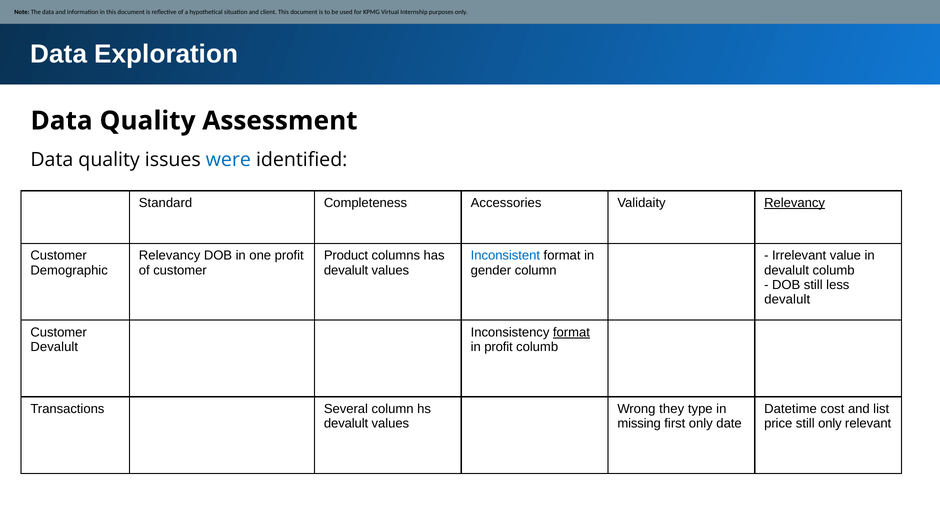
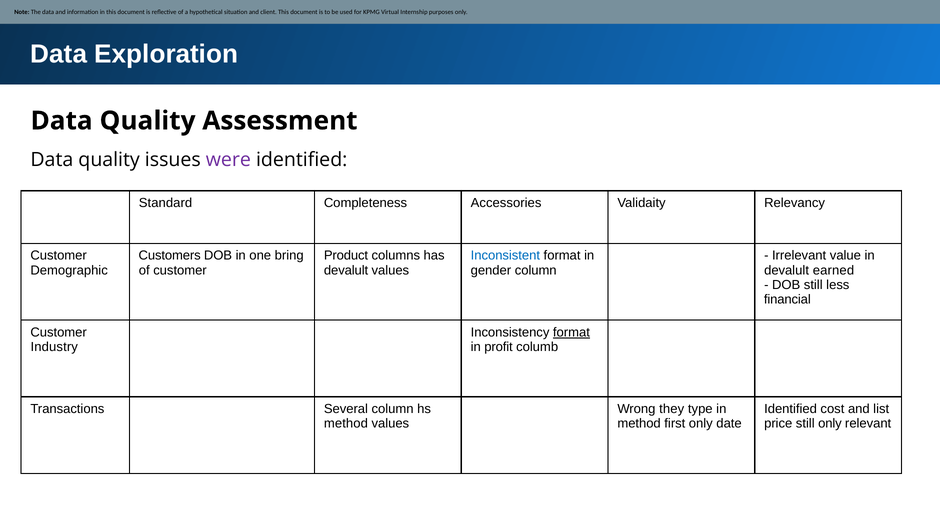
were colour: blue -> purple
Relevancy at (795, 203) underline: present -> none
Relevancy at (170, 256): Relevancy -> Customers
one profit: profit -> bring
devalult columb: columb -> earned
devalult at (787, 299): devalult -> financial
Devalult at (54, 347): Devalult -> Industry
Datetime at (791, 409): Datetime -> Identified
devalult at (346, 423): devalult -> method
missing at (639, 423): missing -> method
